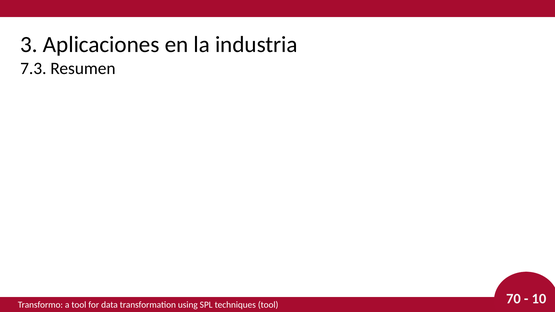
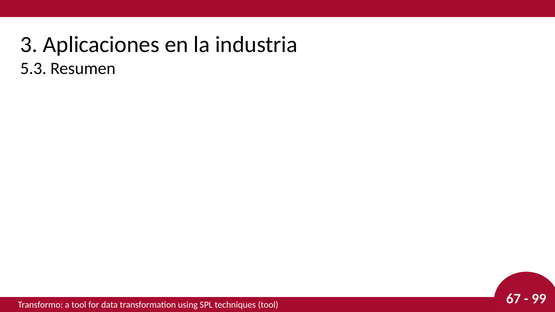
7.3: 7.3 -> 5.3
70: 70 -> 67
10: 10 -> 99
